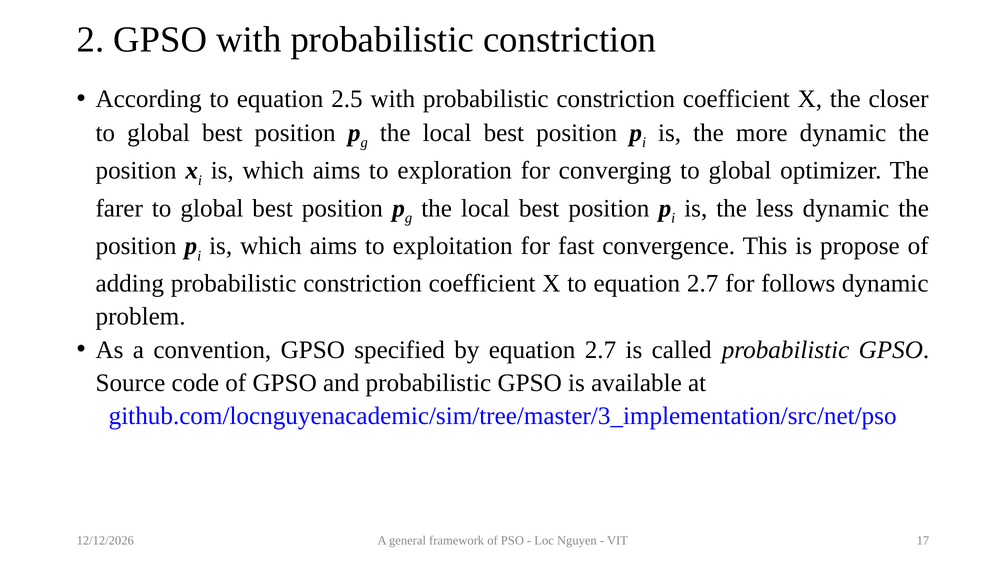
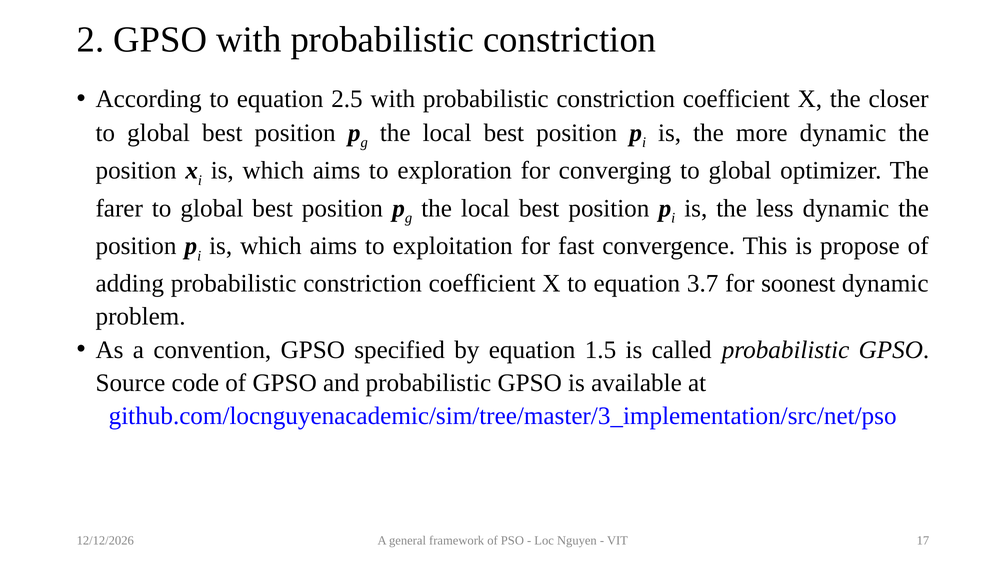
to equation 2.7: 2.7 -> 3.7
follows: follows -> soonest
by equation 2.7: 2.7 -> 1.5
